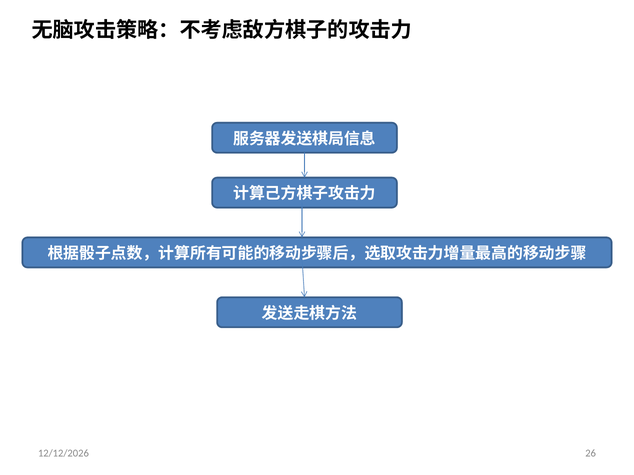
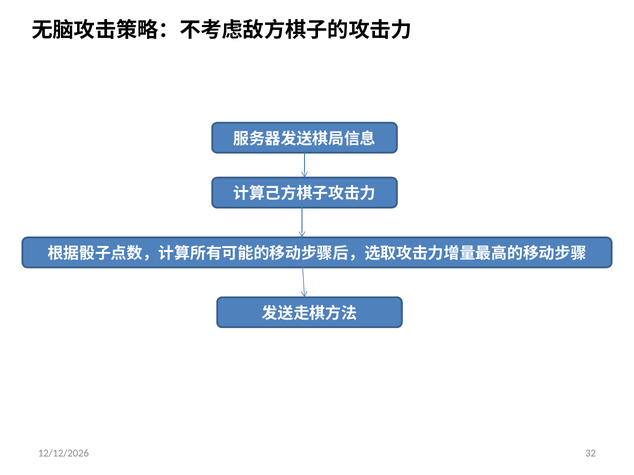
26: 26 -> 32
